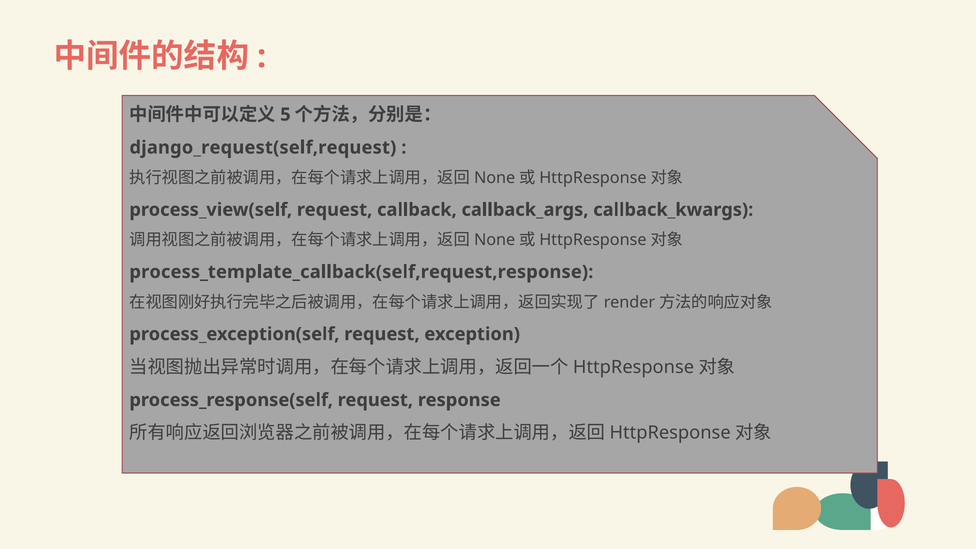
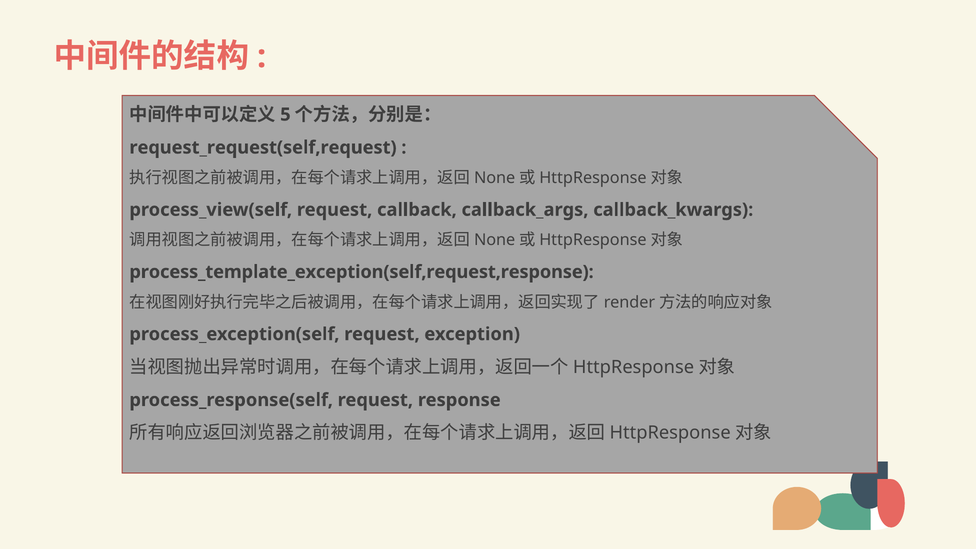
django_request(self,request: django_request(self,request -> request_request(self,request
process_template_callback(self,request,response: process_template_callback(self,request,response -> process_template_exception(self,request,response
